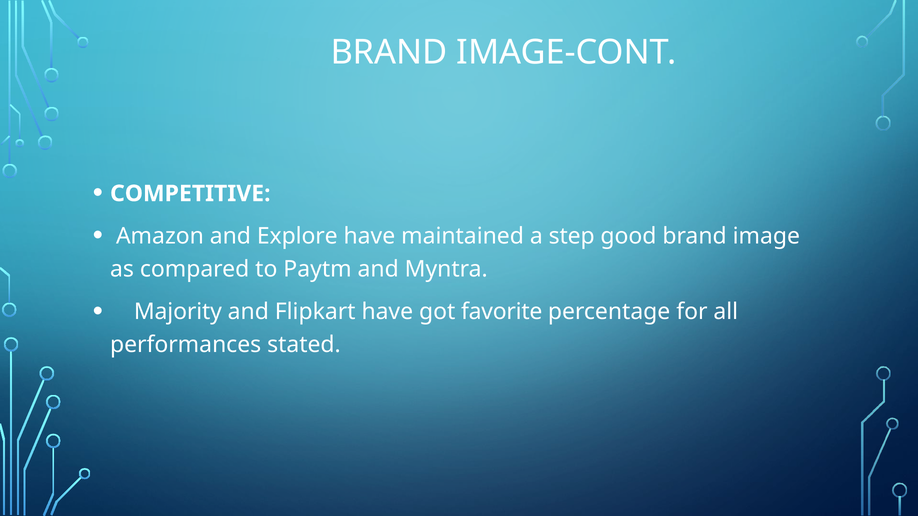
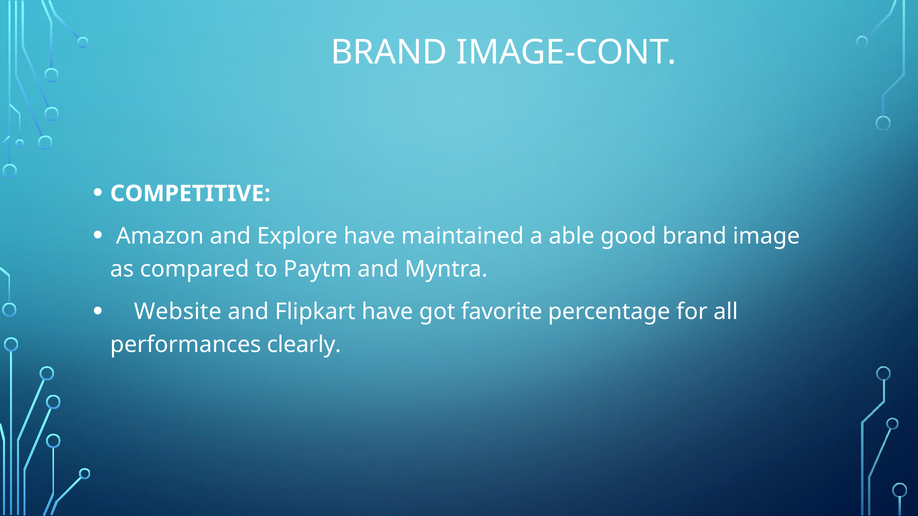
step: step -> able
Majority: Majority -> Website
stated: stated -> clearly
